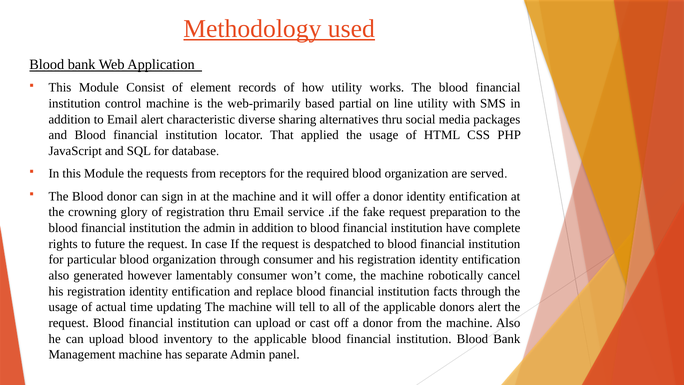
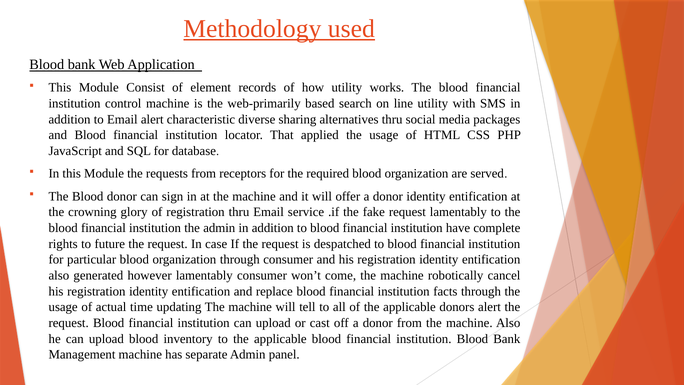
partial: partial -> search
request preparation: preparation -> lamentably
